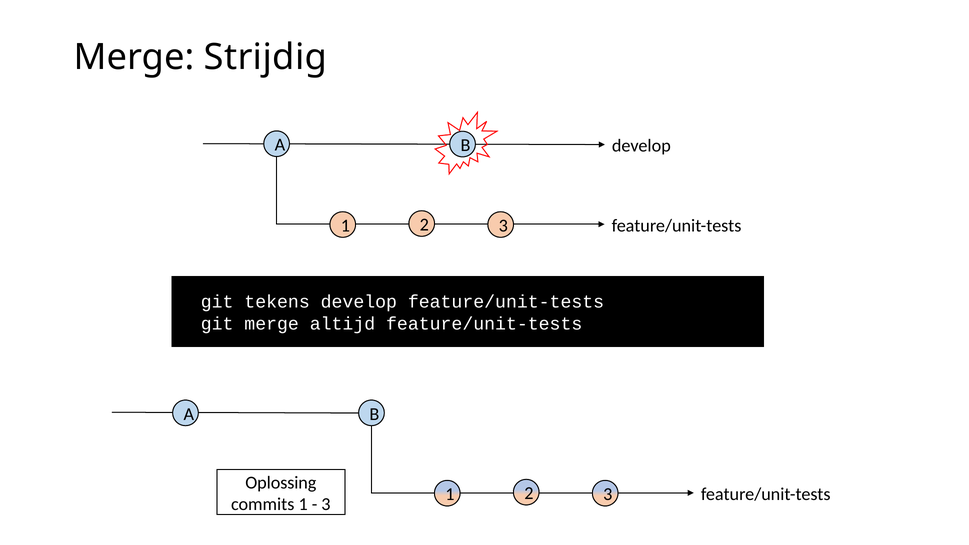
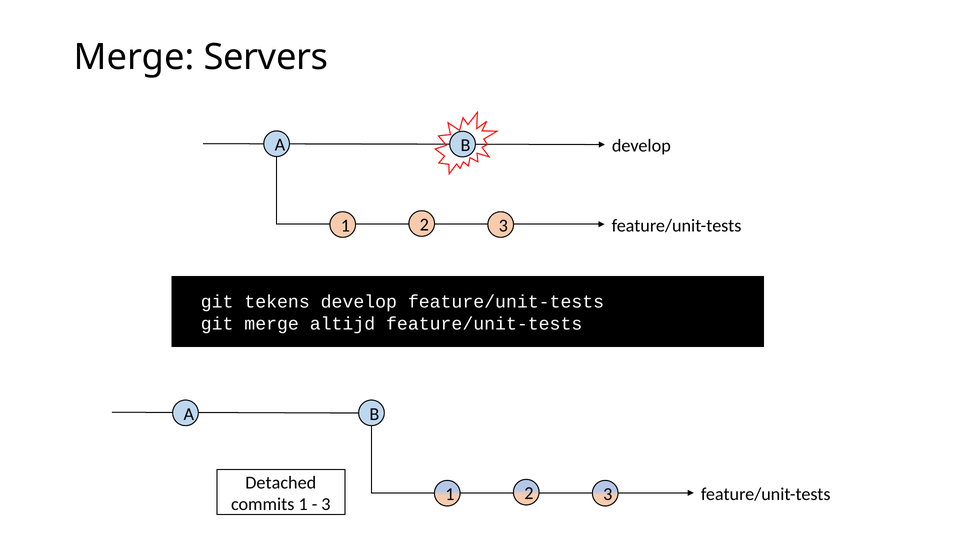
Strijdig: Strijdig -> Servers
Oplossing: Oplossing -> Detached
